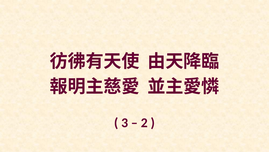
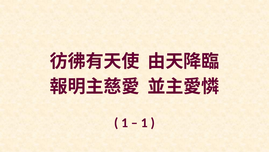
3 at (125, 122): 3 -> 1
2 at (144, 122): 2 -> 1
